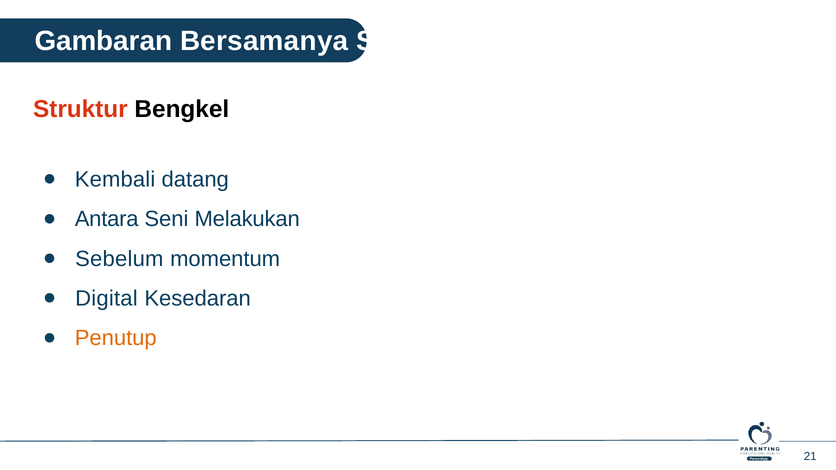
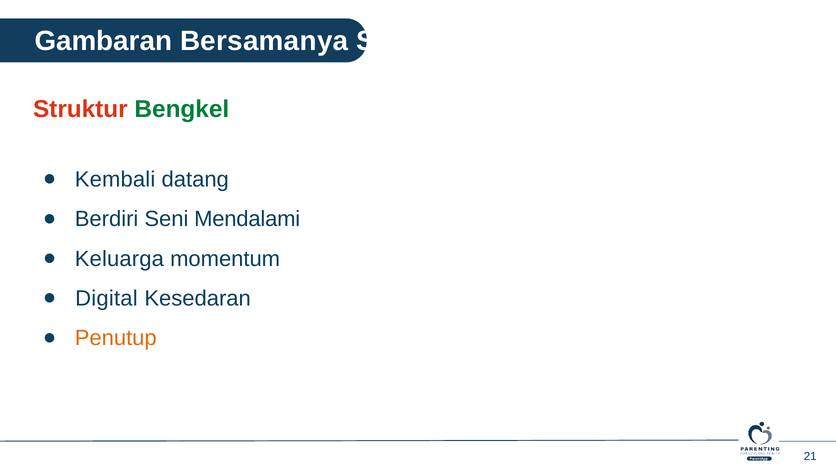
Bengkel colour: black -> green
Antara: Antara -> Berdiri
Melakukan: Melakukan -> Mendalami
Sebelum: Sebelum -> Keluarga
